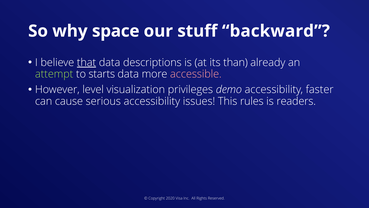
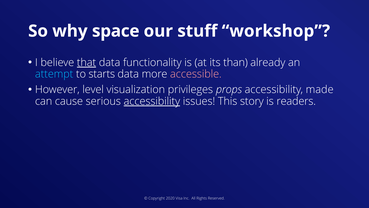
backward: backward -> workshop
descriptions: descriptions -> functionality
attempt colour: light green -> light blue
demo: demo -> props
faster: faster -> made
accessibility at (152, 101) underline: none -> present
rules: rules -> story
